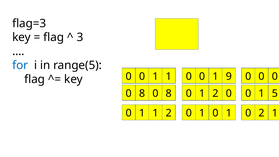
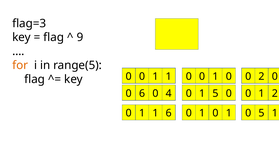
3: 3 -> 9
for colour: blue -> orange
9 at (229, 76): 9 -> 0
0 at (262, 76): 0 -> 2
8 at (142, 93): 8 -> 6
8 at (169, 93): 8 -> 4
0 1 2: 2 -> 5
1 5: 5 -> 2
1 1 2: 2 -> 6
0 2: 2 -> 5
